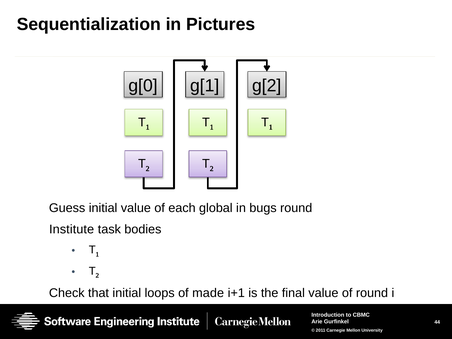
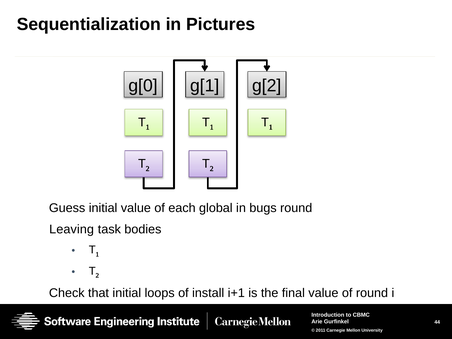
Institute: Institute -> Leaving
made: made -> install
